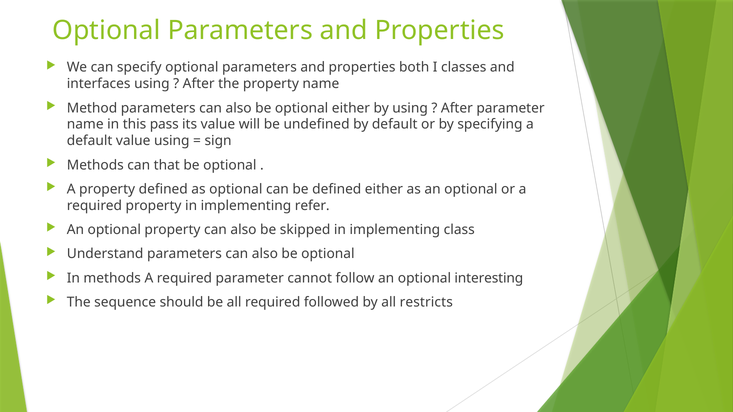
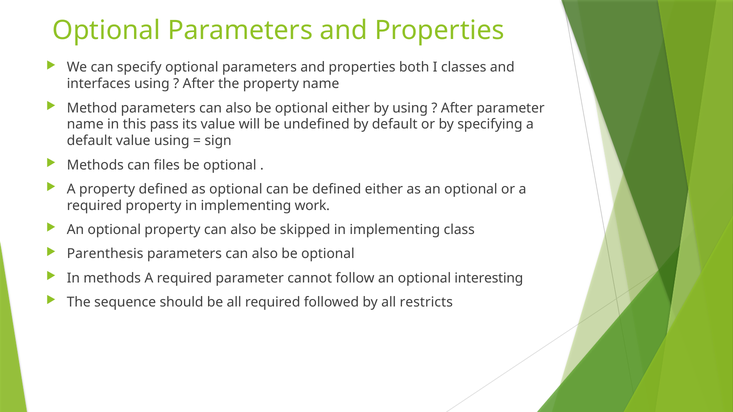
that: that -> files
refer: refer -> work
Understand: Understand -> Parenthesis
